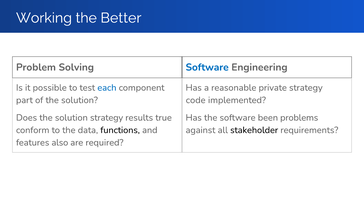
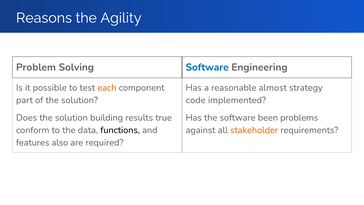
Working: Working -> Reasons
Better: Better -> Agility
each colour: blue -> orange
private: private -> almost
solution strategy: strategy -> building
stakeholder colour: black -> orange
